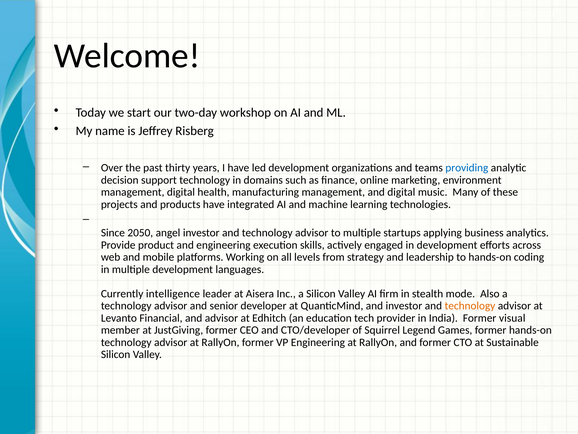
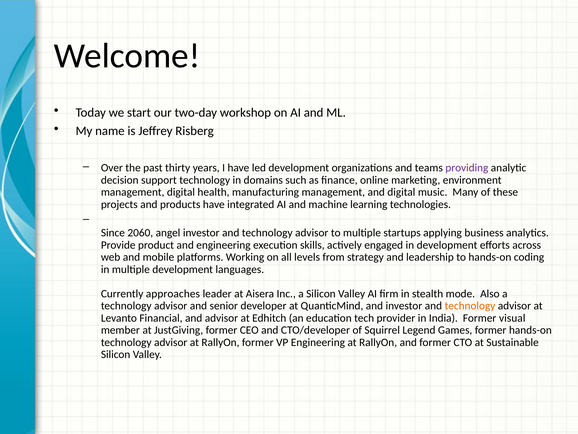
providing colour: blue -> purple
2050: 2050 -> 2060
intelligence: intelligence -> approaches
